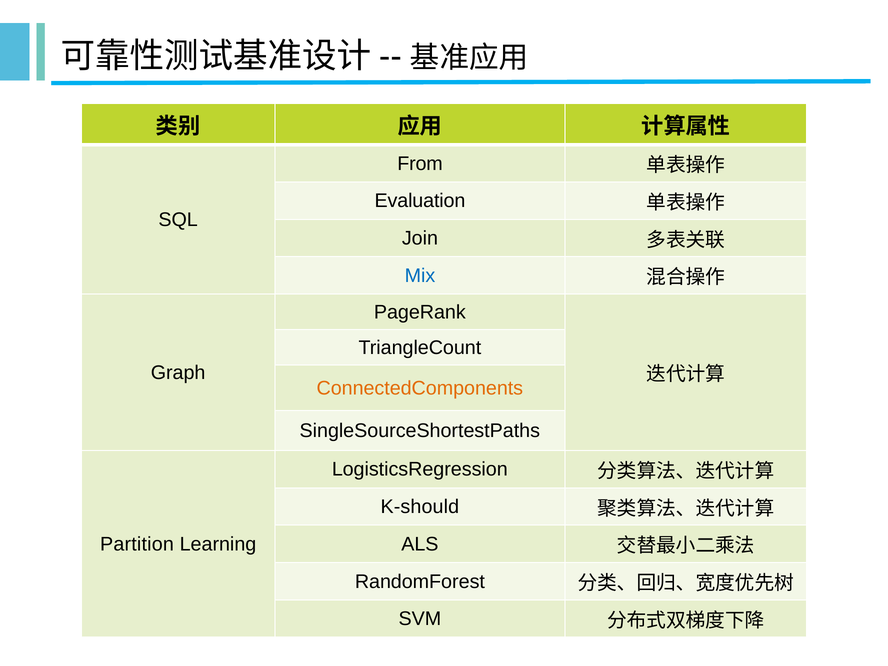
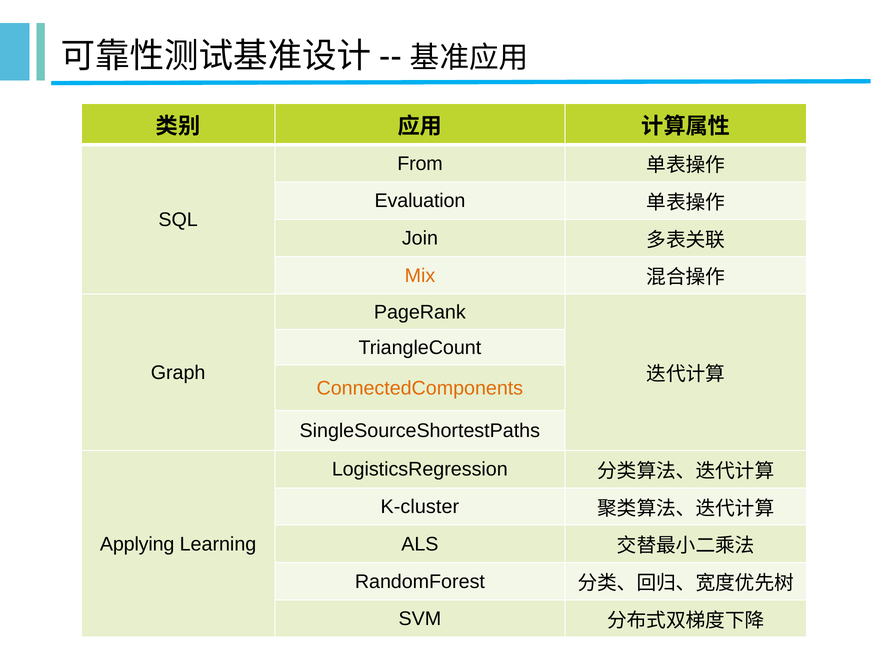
Mix colour: blue -> orange
K-should: K-should -> K-cluster
Partition: Partition -> Applying
